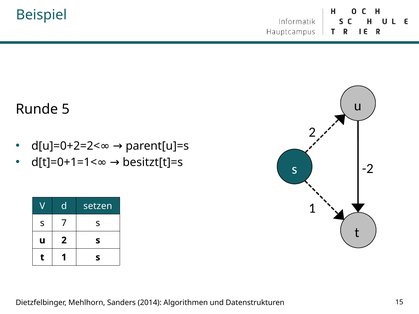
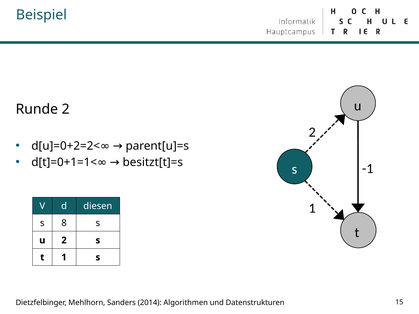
Runde 5: 5 -> 2
-2: -2 -> -1
setzen: setzen -> diesen
7: 7 -> 8
